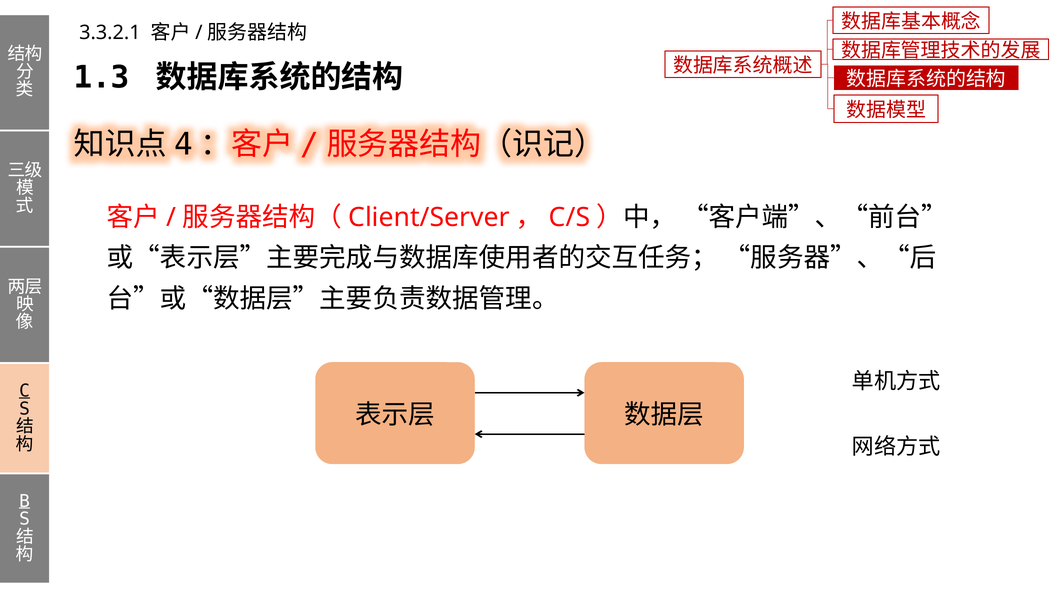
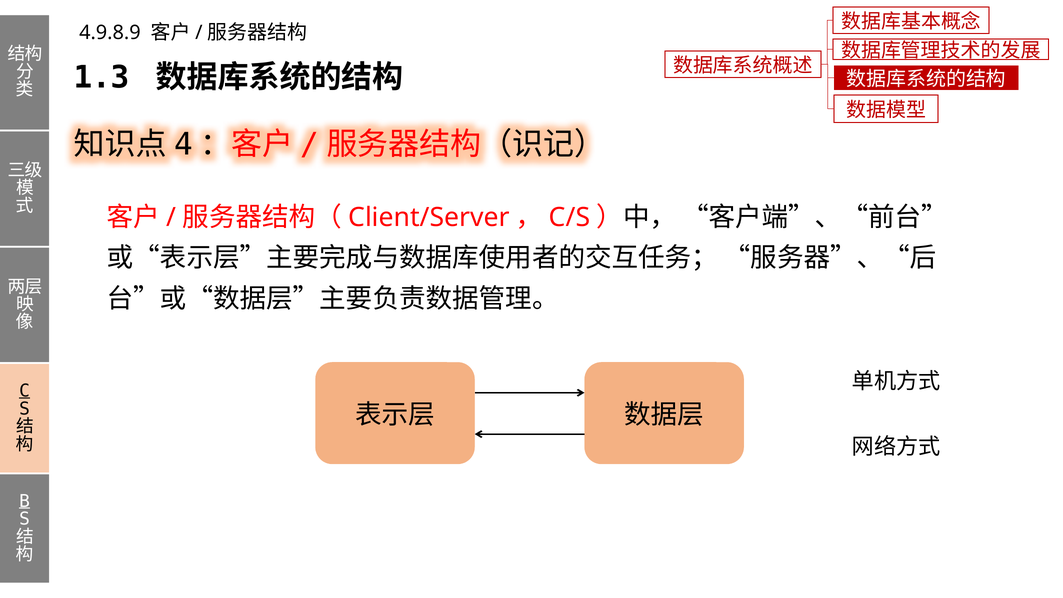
3.3.2.1: 3.3.2.1 -> 4.9.8.9
